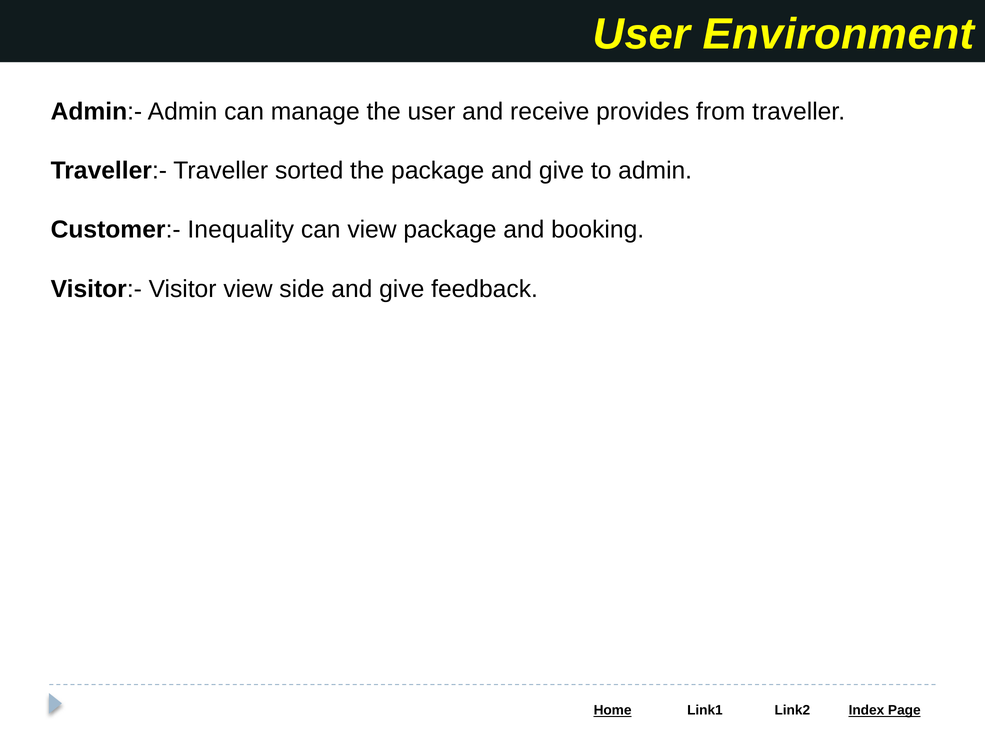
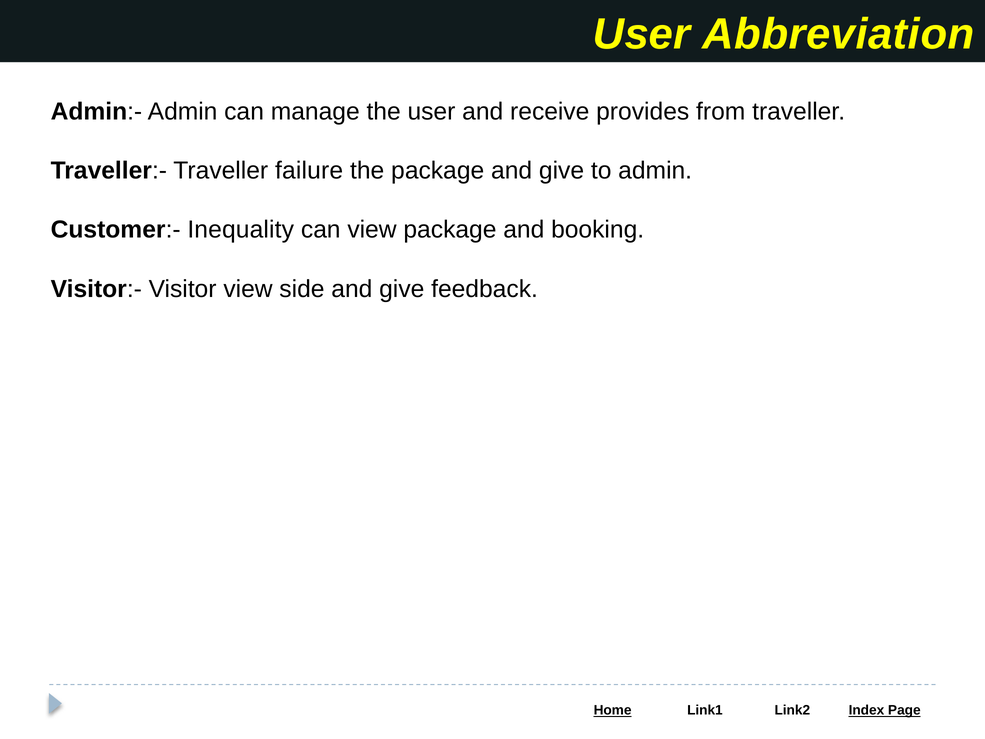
Environment: Environment -> Abbreviation
sorted: sorted -> failure
